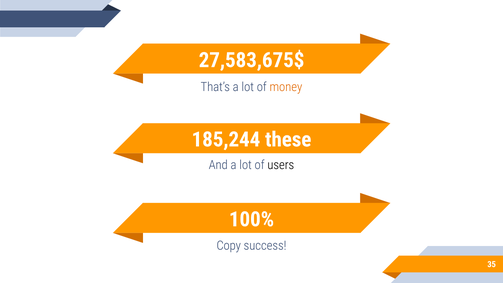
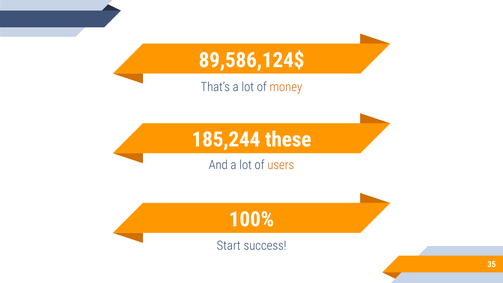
27,583,675$: 27,583,675$ -> 89,586,124$
users colour: black -> orange
Copy: Copy -> Start
